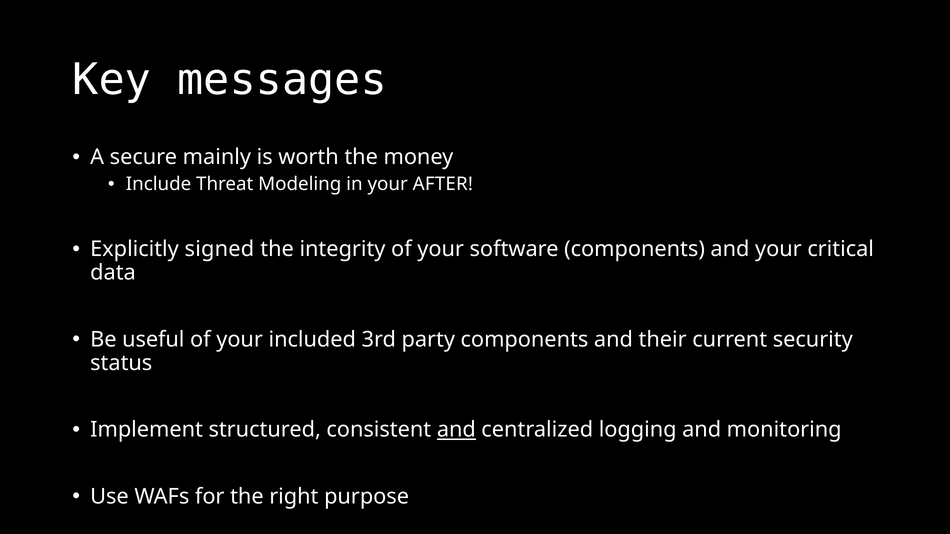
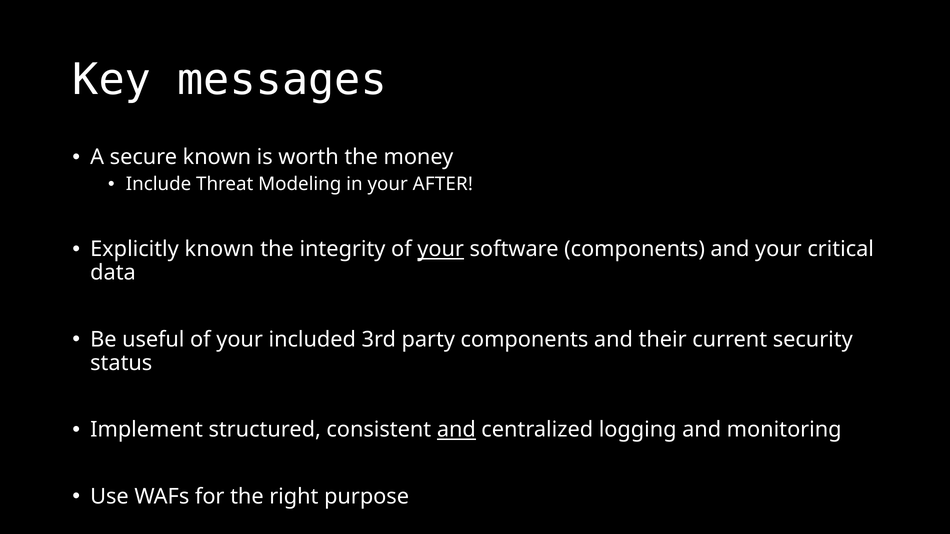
secure mainly: mainly -> known
Explicitly signed: signed -> known
your at (441, 249) underline: none -> present
